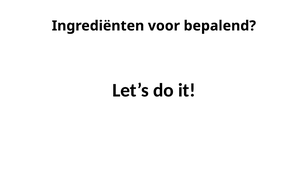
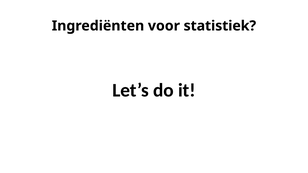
bepalend: bepalend -> statistiek
